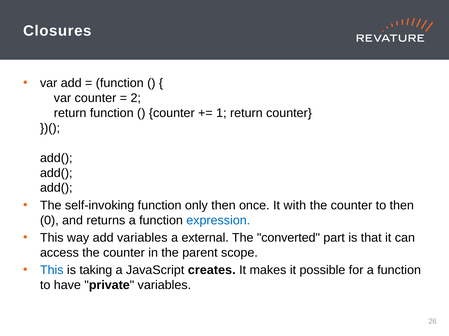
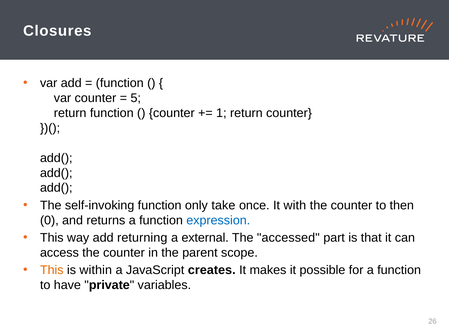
2: 2 -> 5
only then: then -> take
add variables: variables -> returning
converted: converted -> accessed
This at (52, 271) colour: blue -> orange
taking: taking -> within
